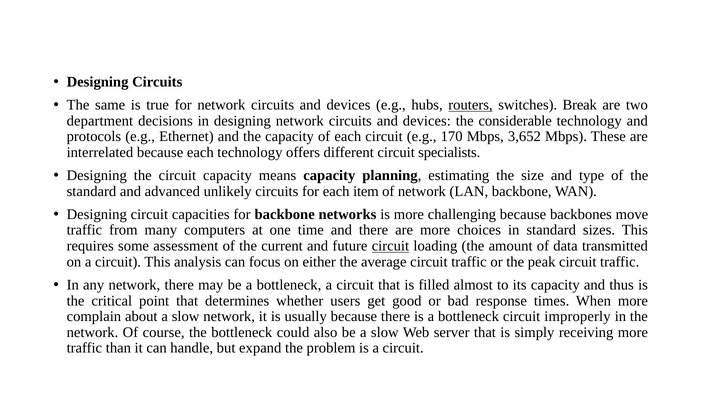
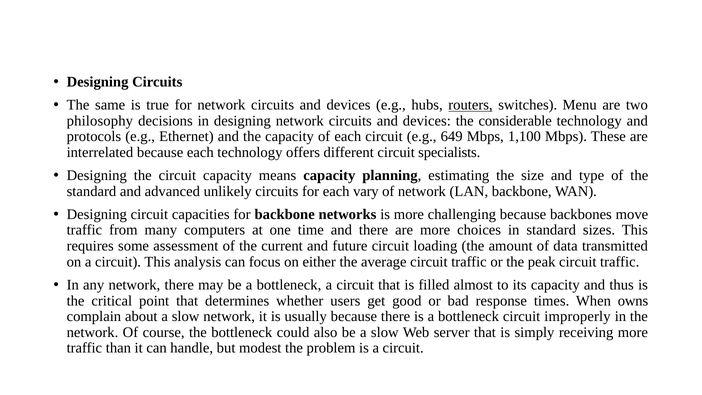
Break: Break -> Menu
department: department -> philosophy
170: 170 -> 649
3,652: 3,652 -> 1,100
item: item -> vary
circuit at (390, 246) underline: present -> none
When more: more -> owns
expand: expand -> modest
